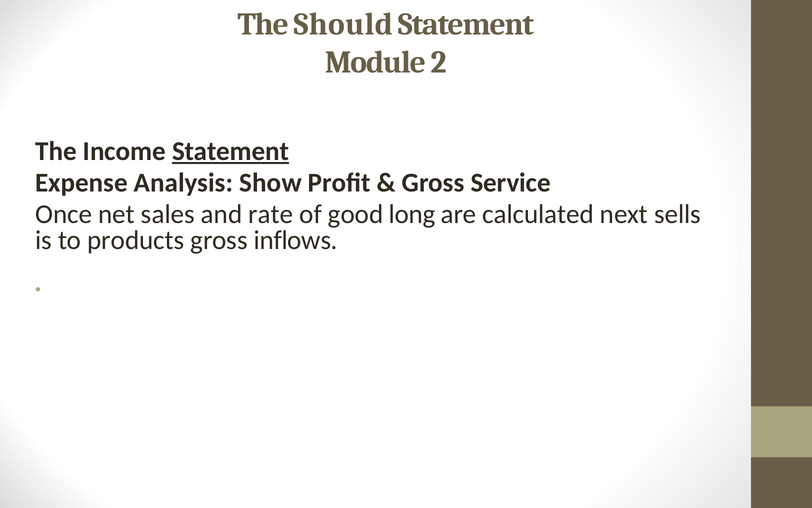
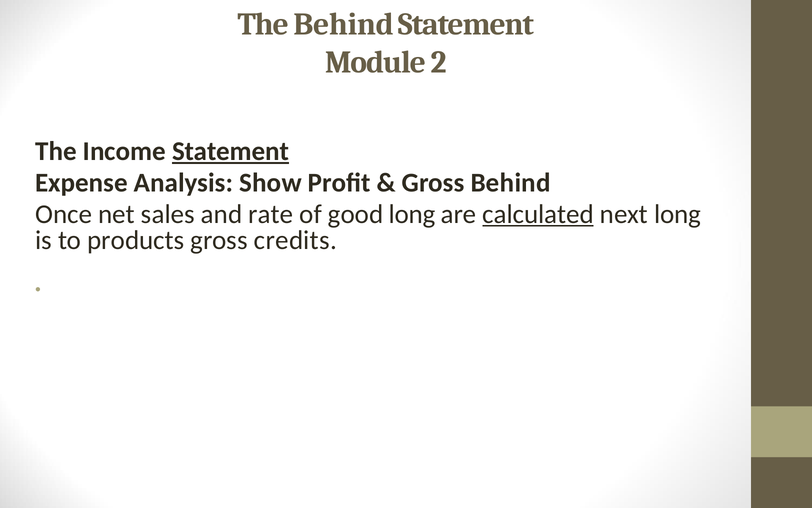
The Should: Should -> Behind
Gross Service: Service -> Behind
calculated underline: none -> present
next sells: sells -> long
inflows: inflows -> credits
